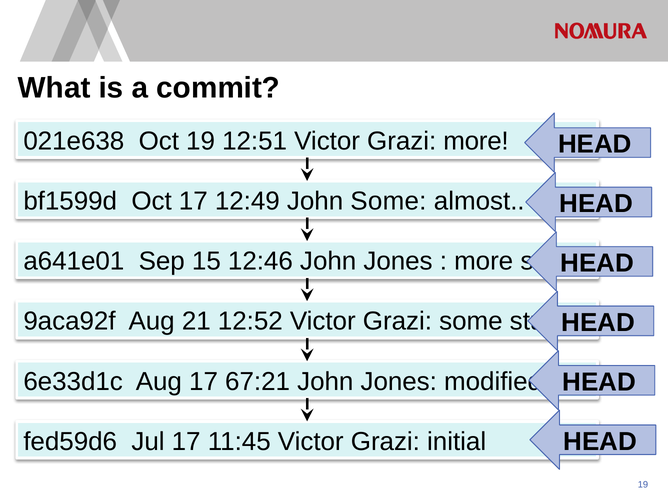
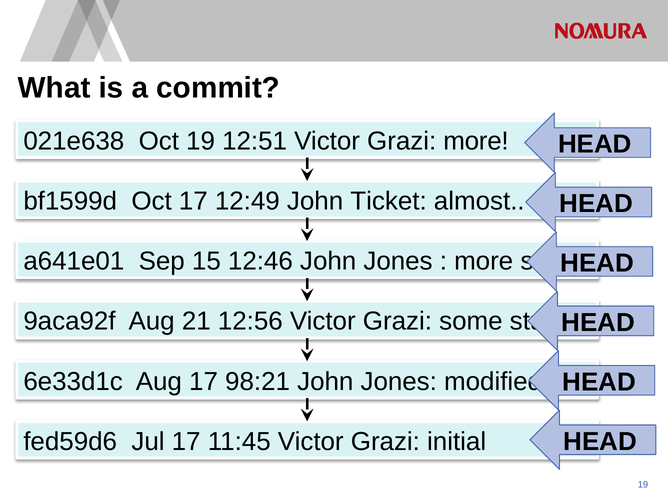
John Some: Some -> Ticket
12:52: 12:52 -> 12:56
67:21: 67:21 -> 98:21
